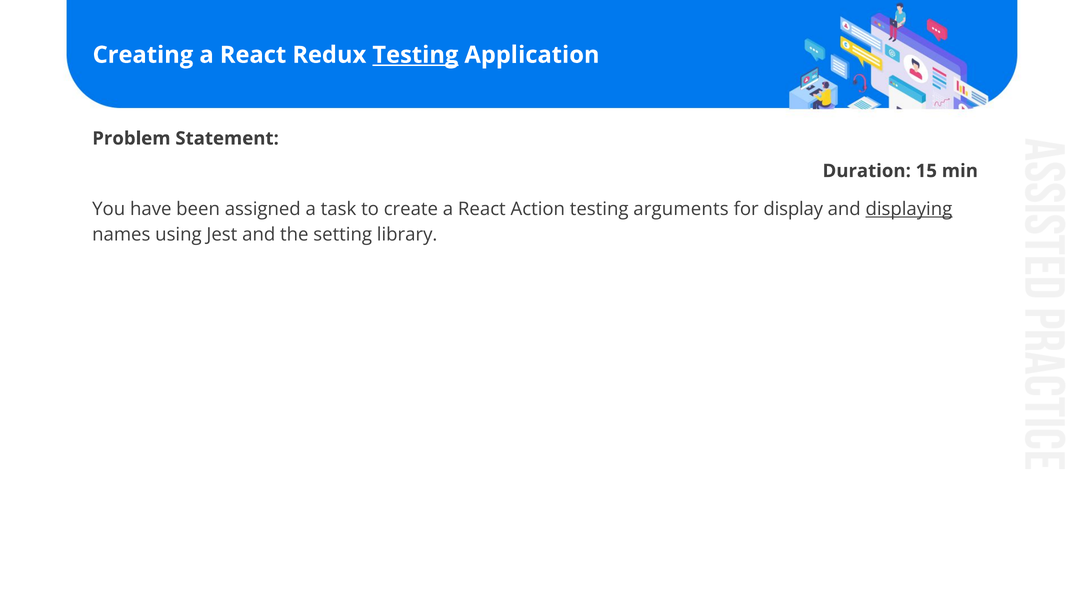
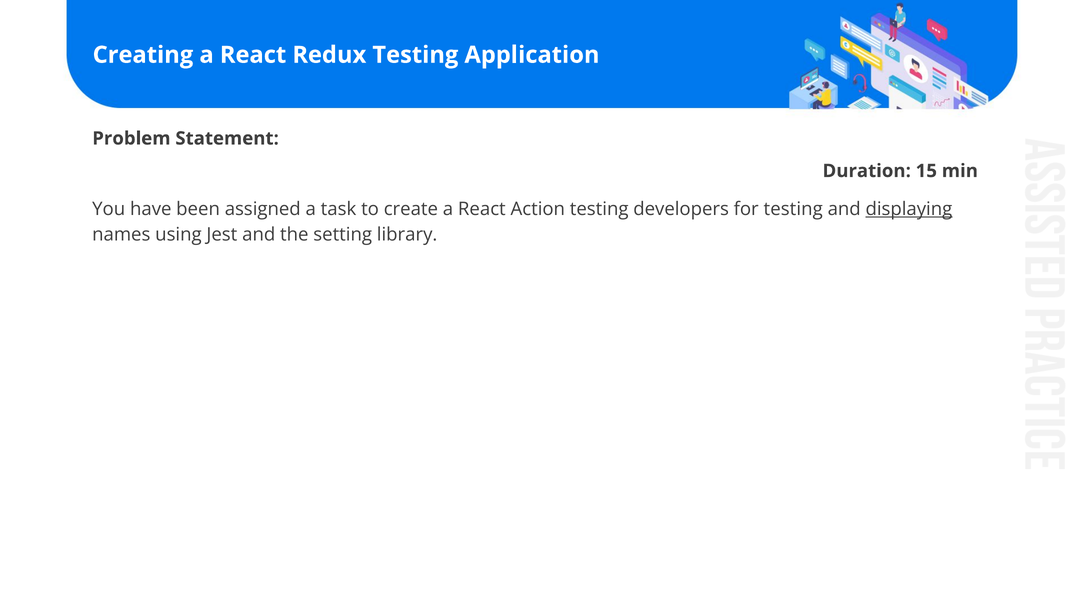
Testing at (415, 55) underline: present -> none
arguments: arguments -> developers
for display: display -> testing
